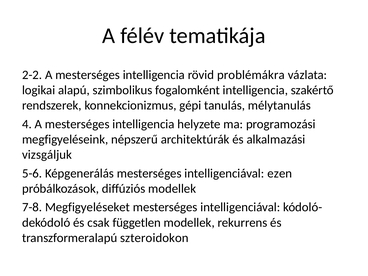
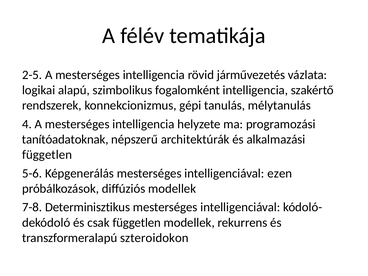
2-2: 2-2 -> 2-5
problémákra: problémákra -> járművezetés
megfigyeléseink: megfigyeléseink -> tanítóadatoknak
vizsgáljuk at (47, 155): vizsgáljuk -> független
Megfigyeléseket: Megfigyeléseket -> Determinisztikus
